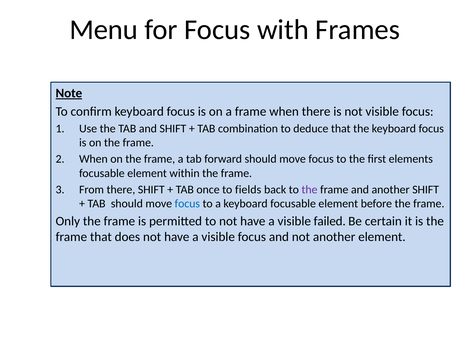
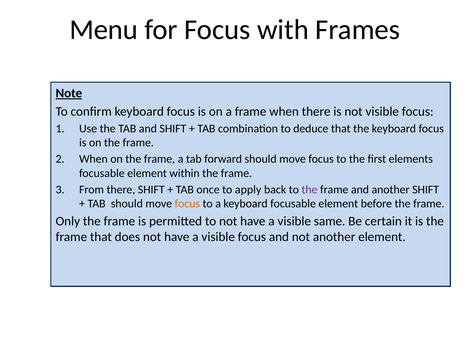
fields: fields -> apply
focus at (187, 204) colour: blue -> orange
failed: failed -> same
